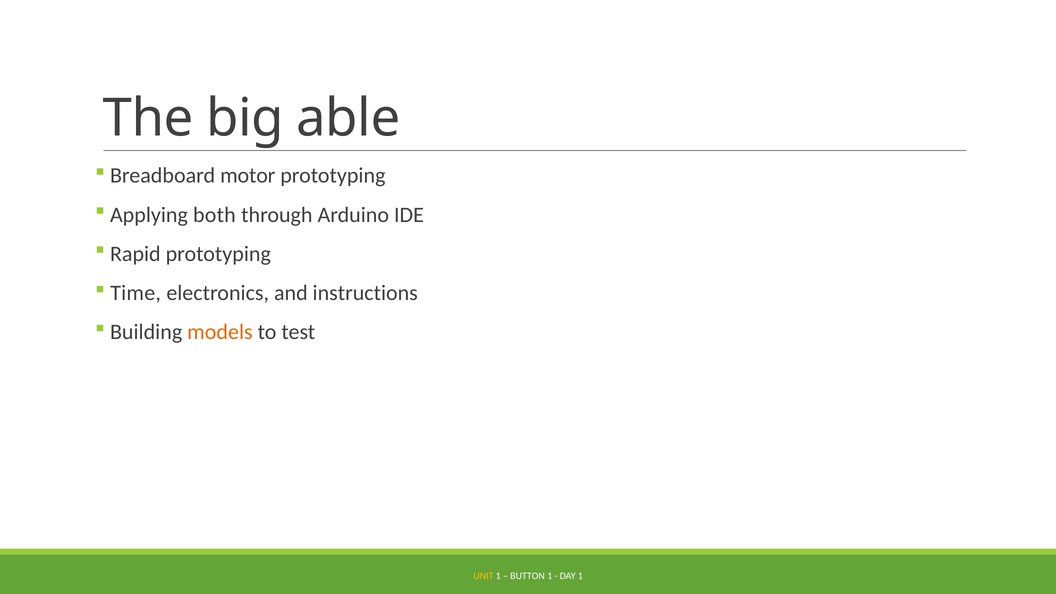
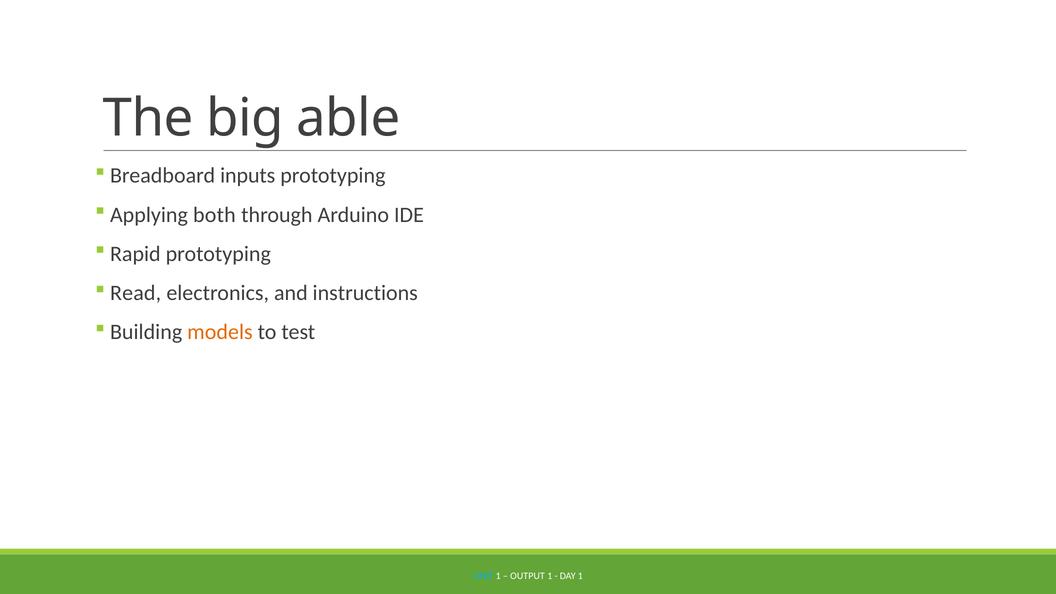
motor: motor -> inputs
Time: Time -> Read
UNIT colour: yellow -> light blue
BUTTON: BUTTON -> OUTPUT
